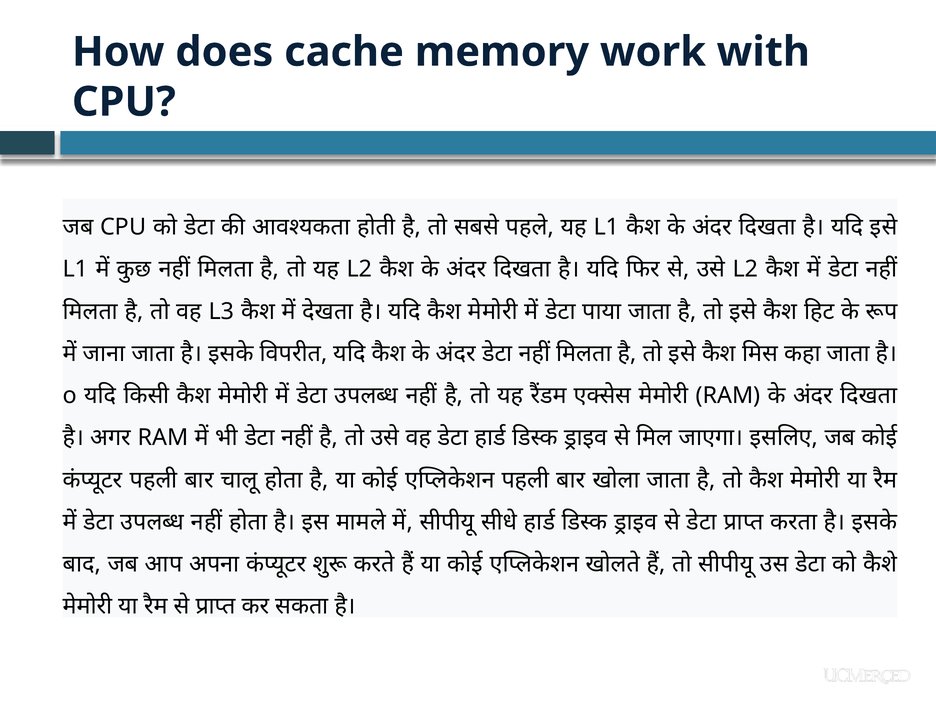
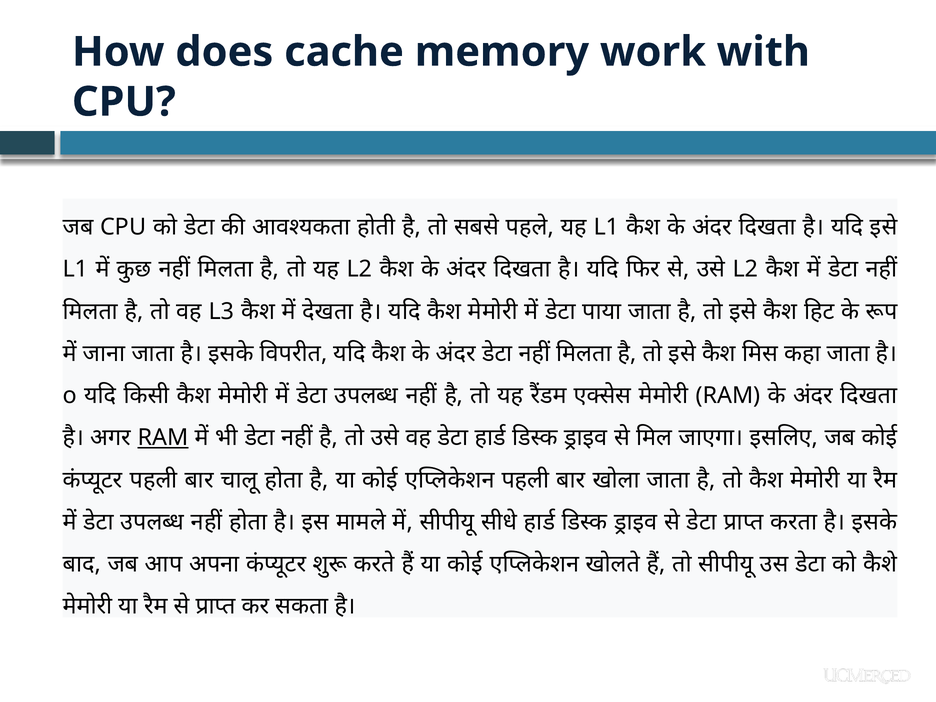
RAM at (163, 438) underline: none -> present
